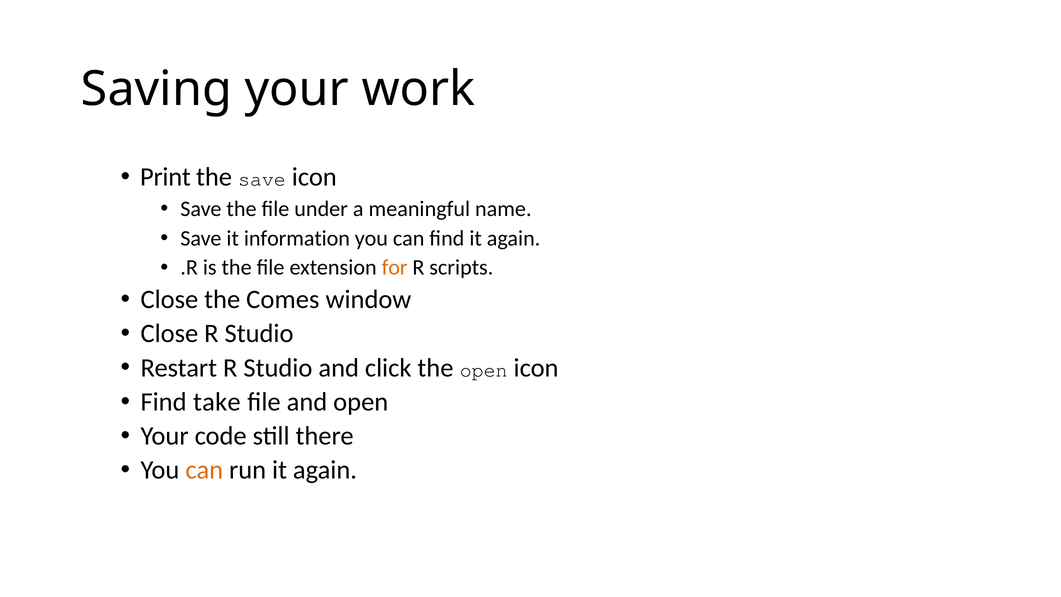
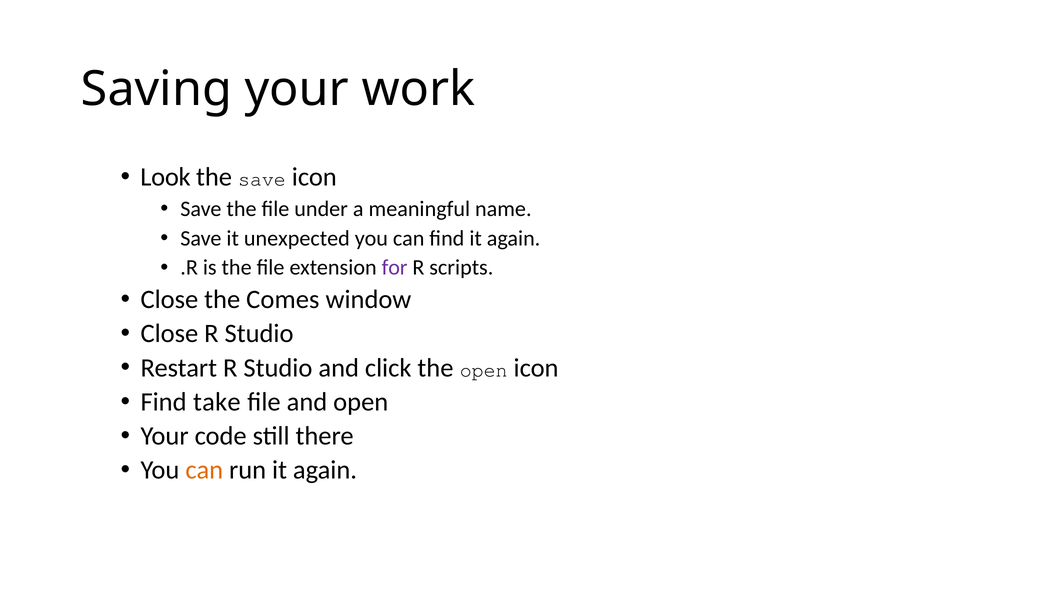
Print: Print -> Look
information: information -> unexpected
for colour: orange -> purple
